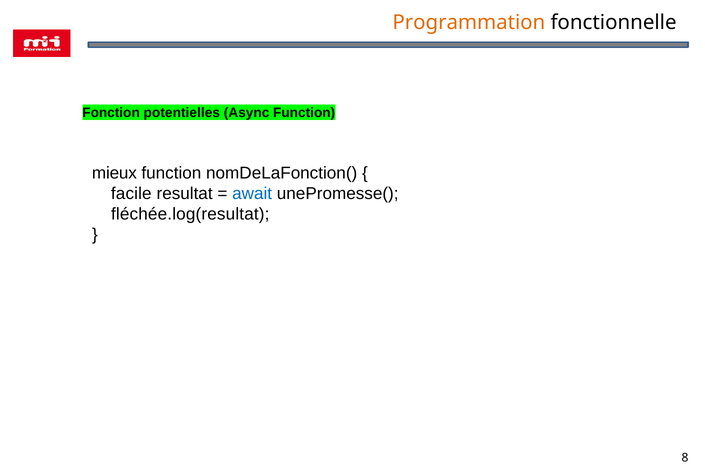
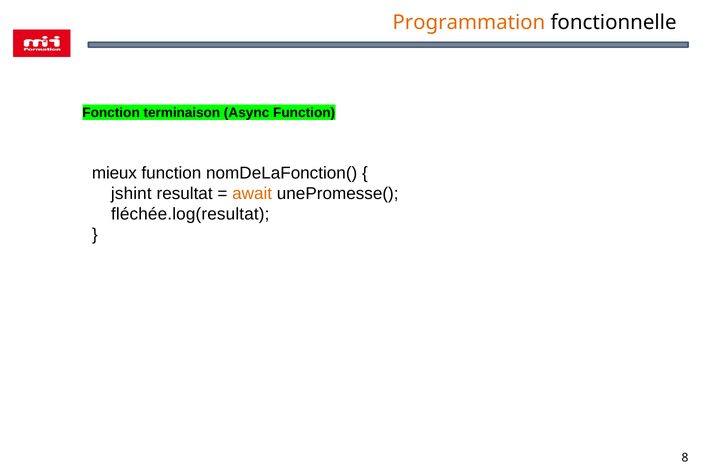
potentielles: potentielles -> terminaison
facile: facile -> jshint
await colour: blue -> orange
